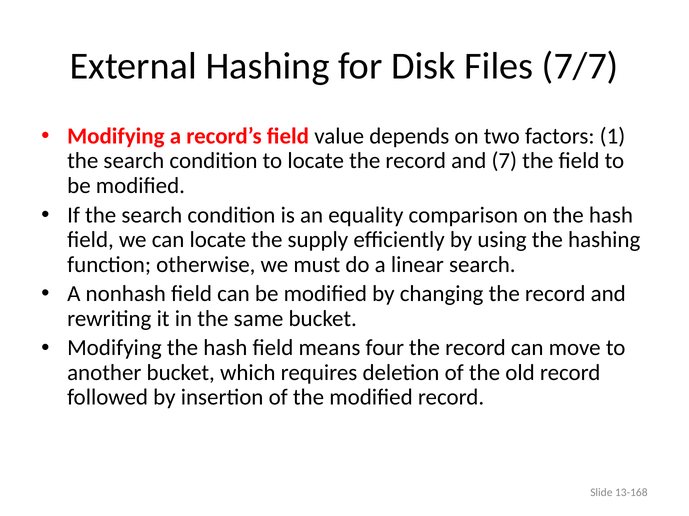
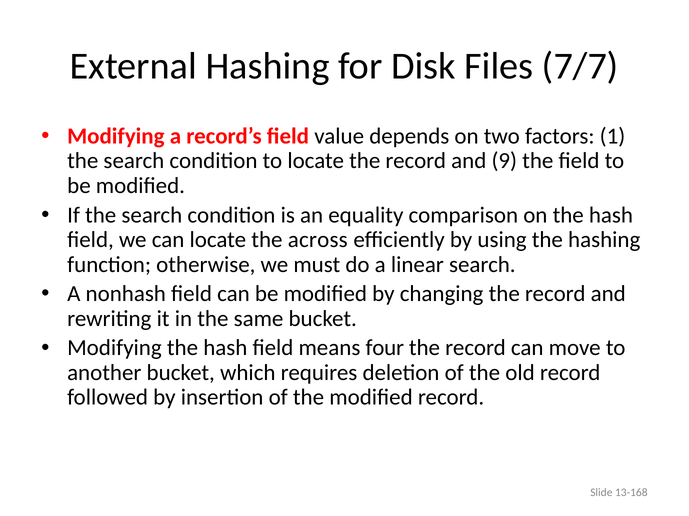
7: 7 -> 9
supply: supply -> across
